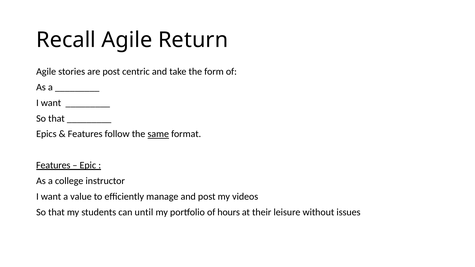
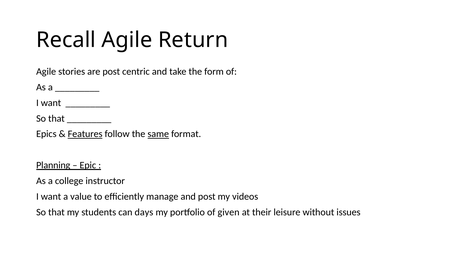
Features at (85, 134) underline: none -> present
Features at (53, 165): Features -> Planning
until: until -> days
hours: hours -> given
